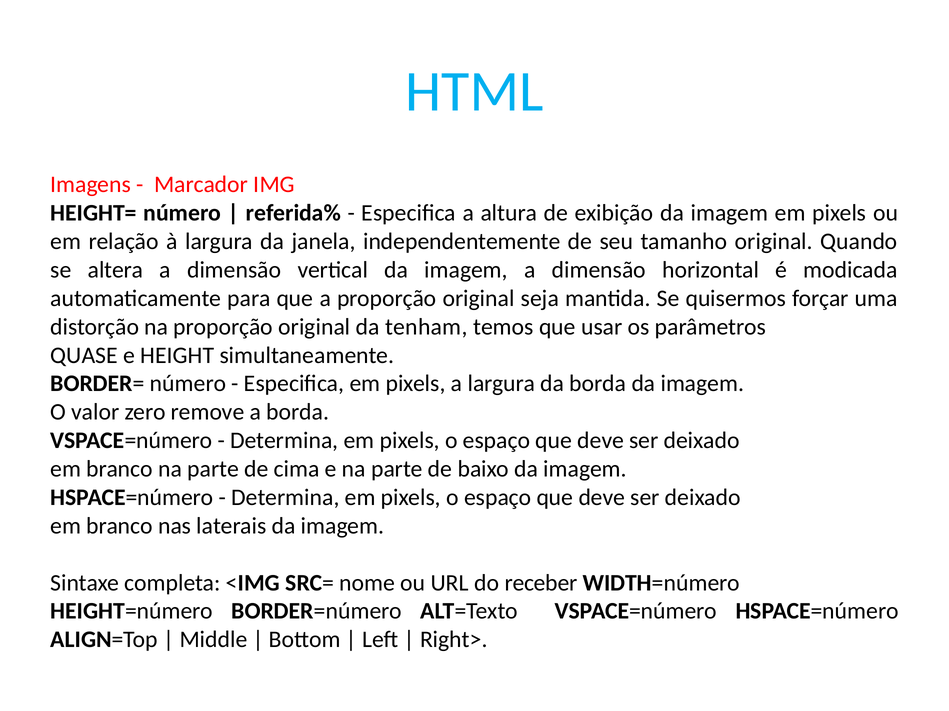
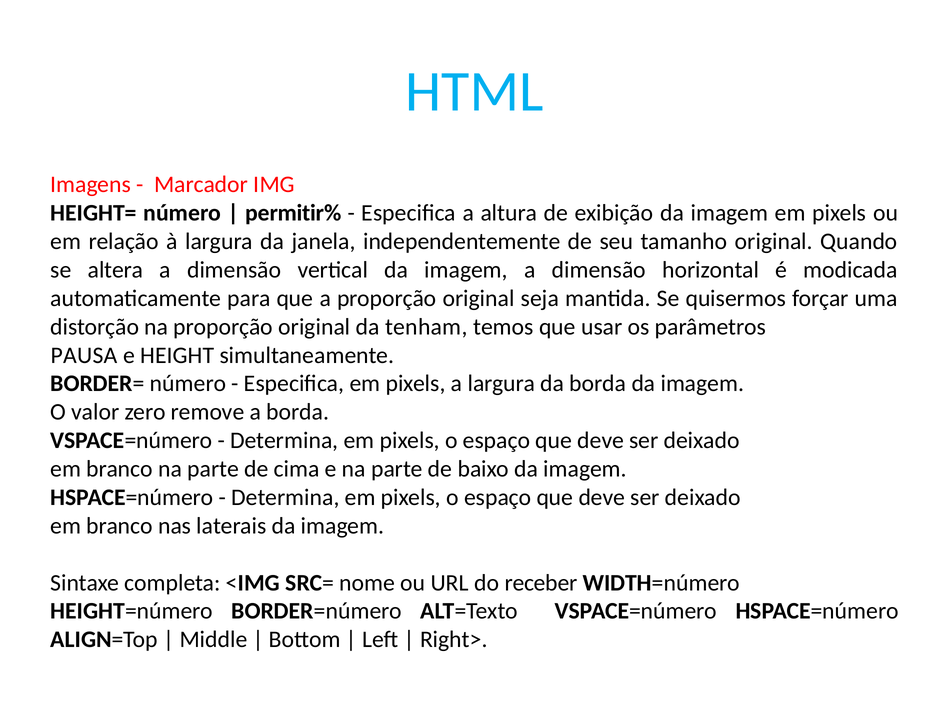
referida%: referida% -> permitir%
QUASE: QUASE -> PAUSA
